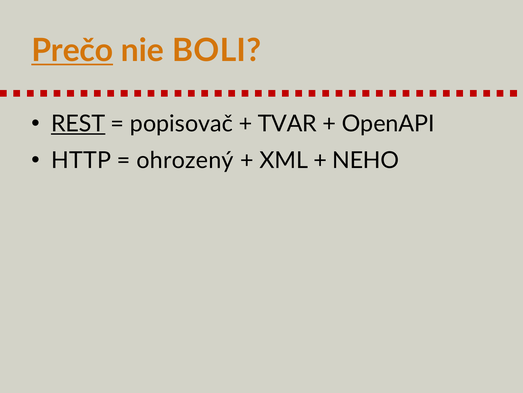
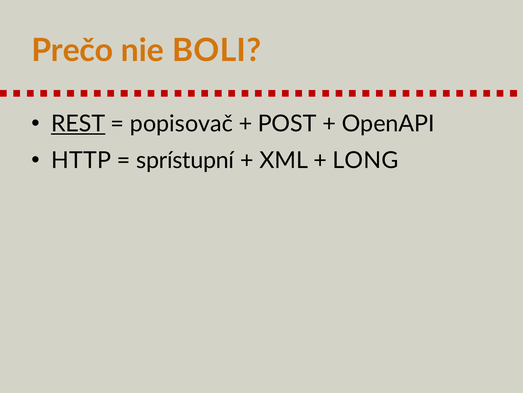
Prečo underline: present -> none
TVAR: TVAR -> POST
ohrozený: ohrozený -> sprístupní
NEHO: NEHO -> LONG
